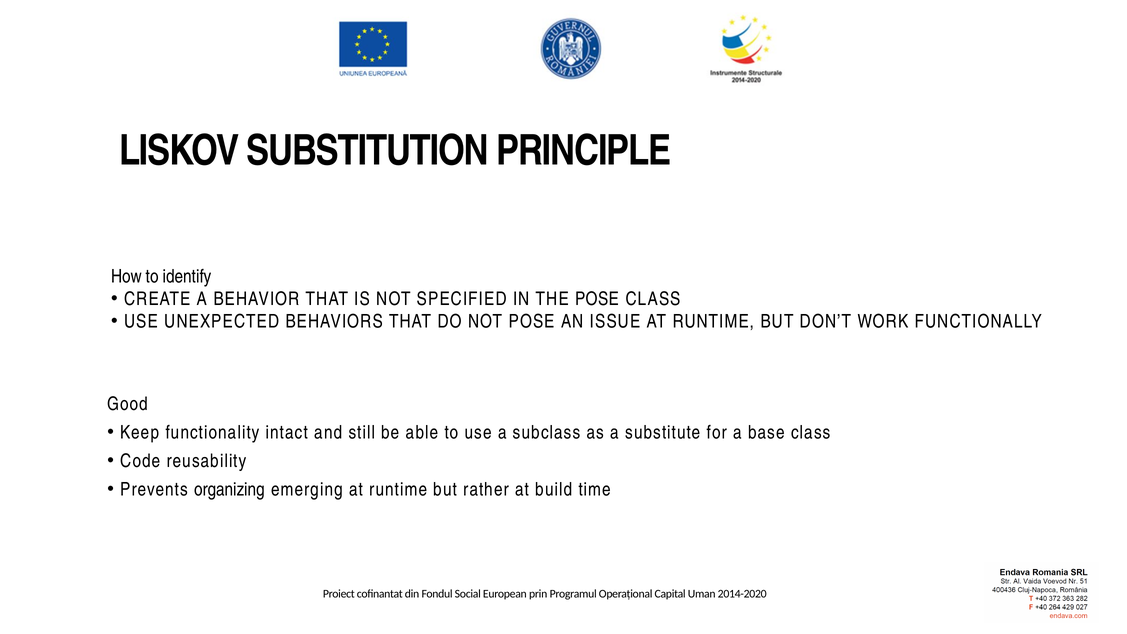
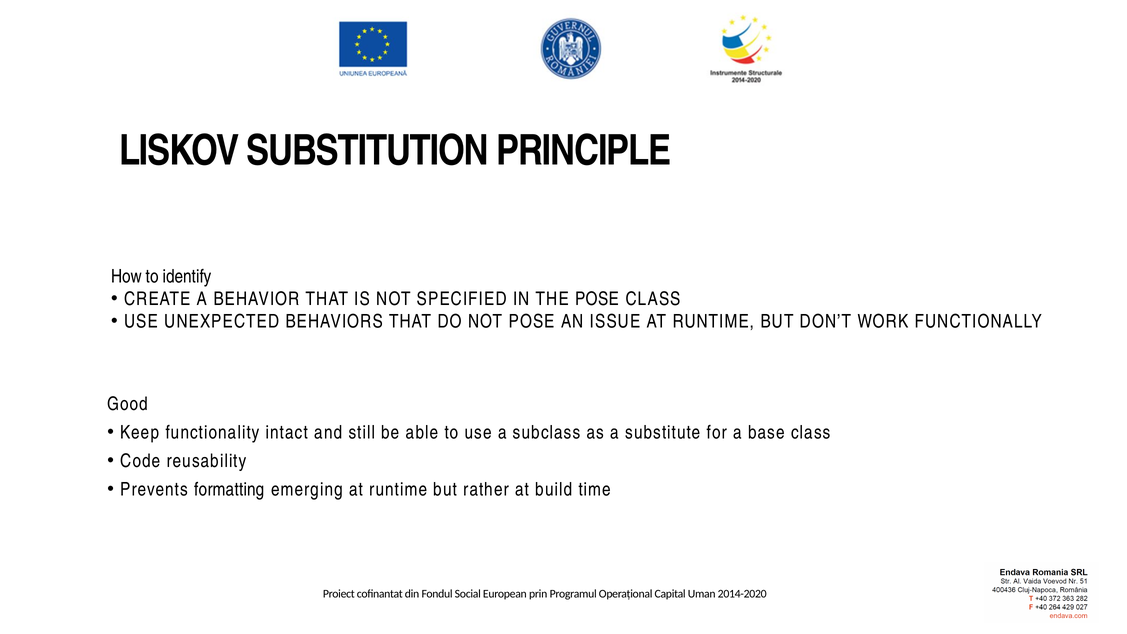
organizing: organizing -> formatting
